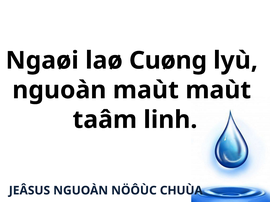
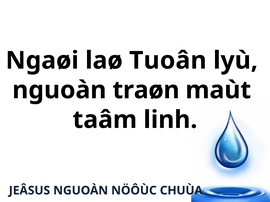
Cuøng: Cuøng -> Tuoân
nguoàn maùt: maùt -> traøn
